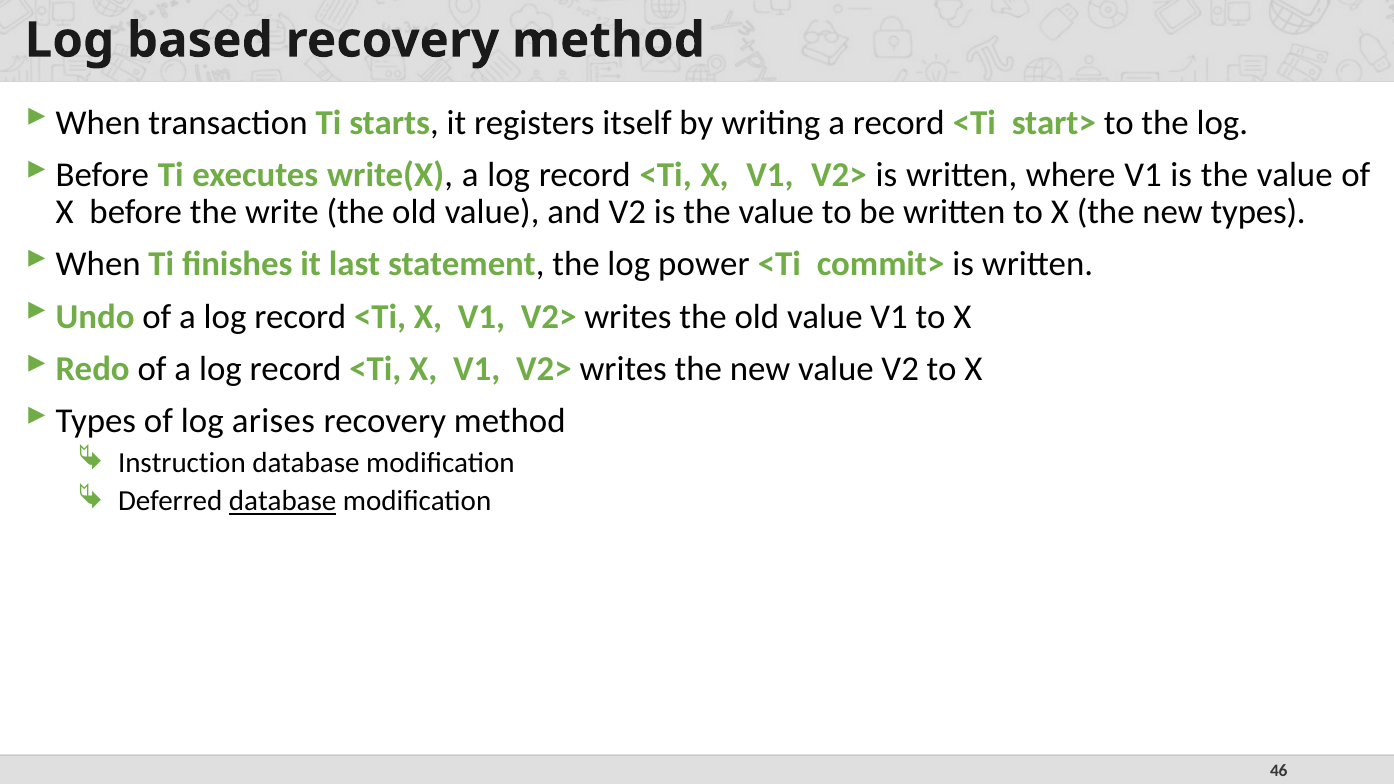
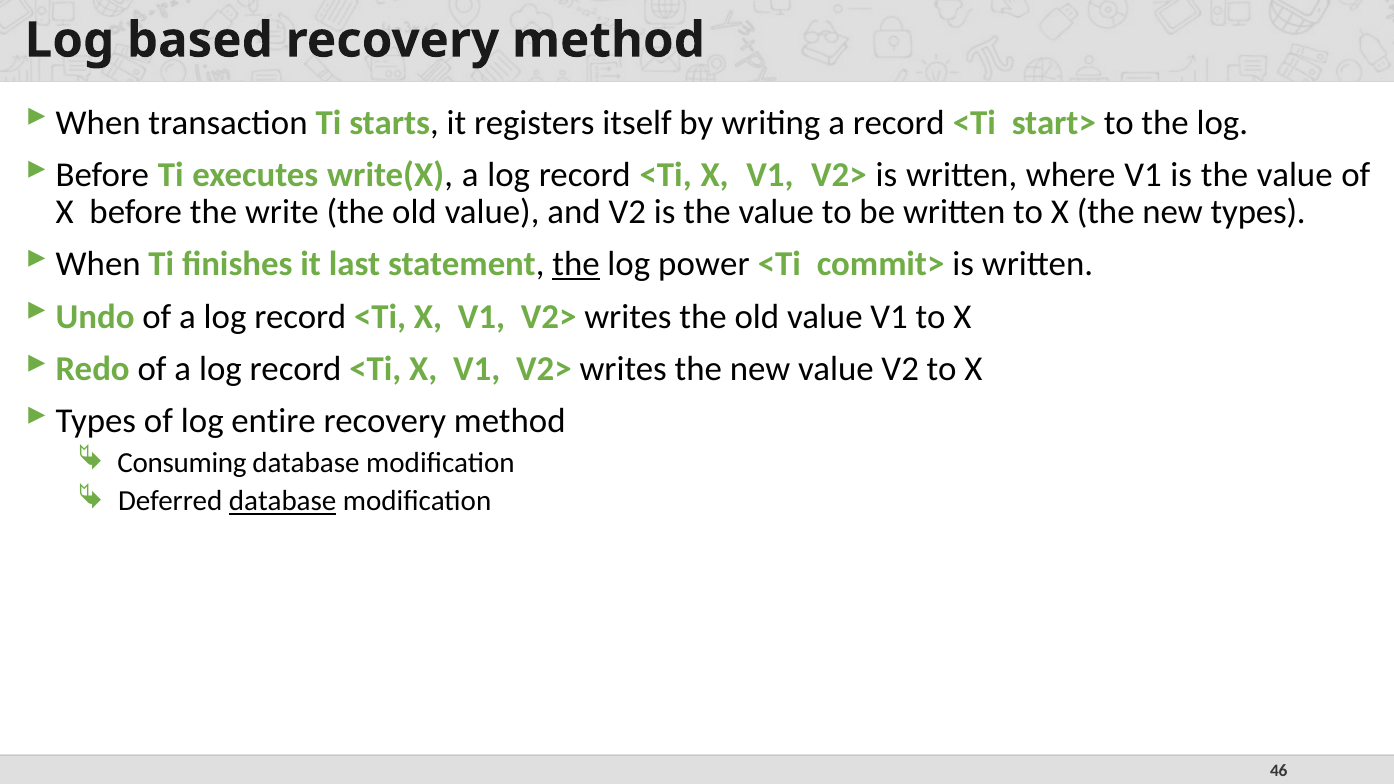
the at (576, 264) underline: none -> present
arises: arises -> entire
Instruction: Instruction -> Consuming
